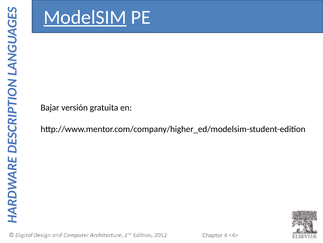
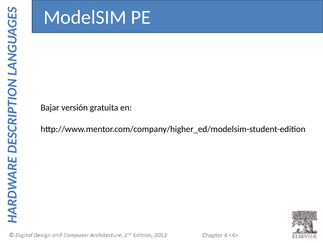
ModelSIM underline: present -> none
